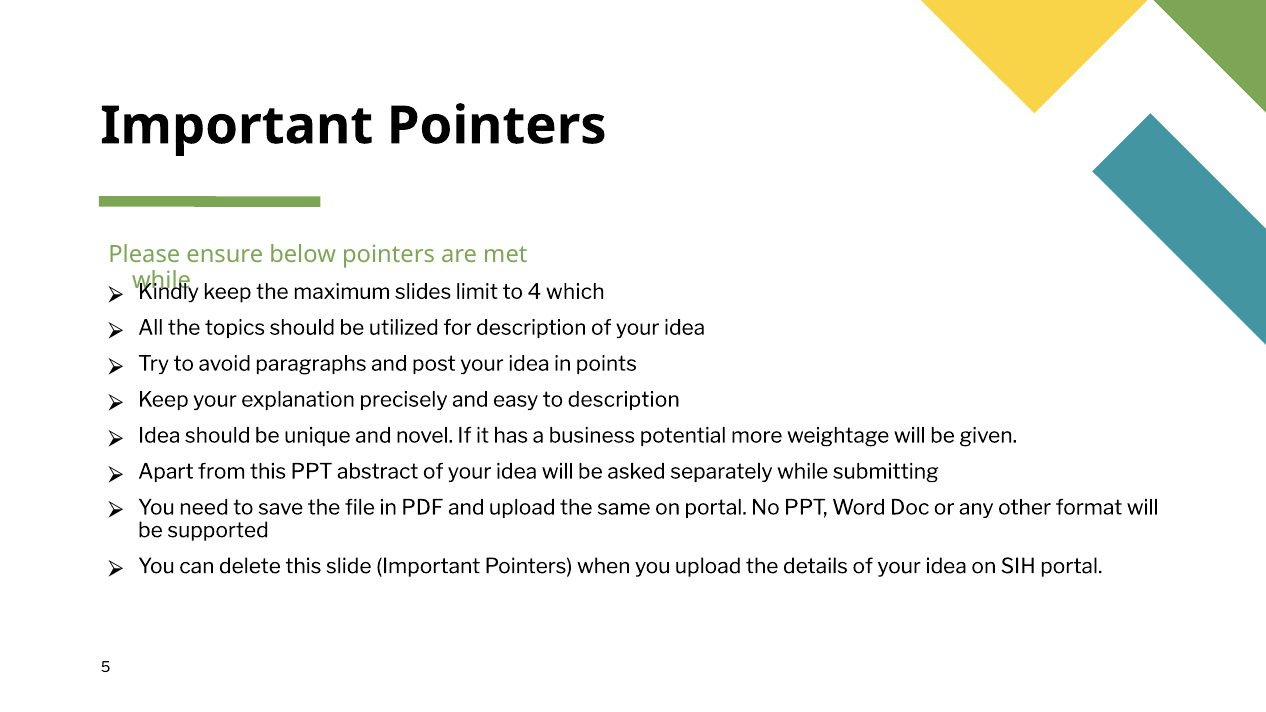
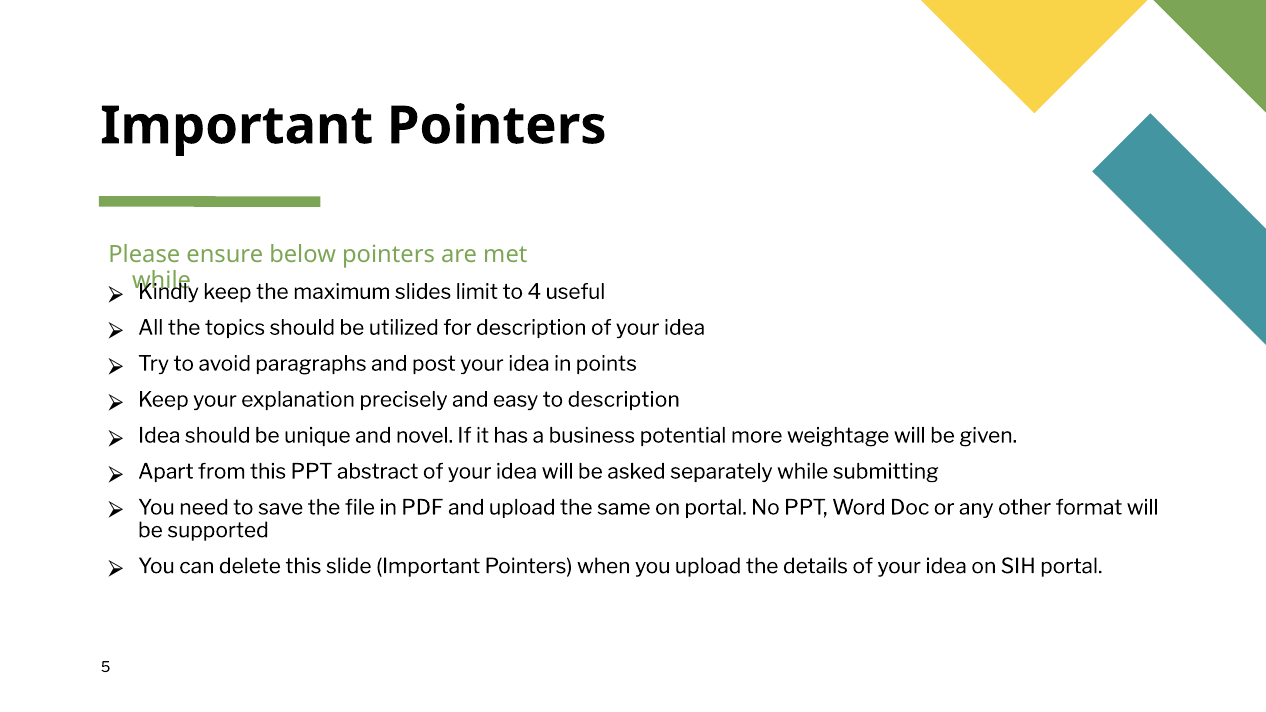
which: which -> useful
